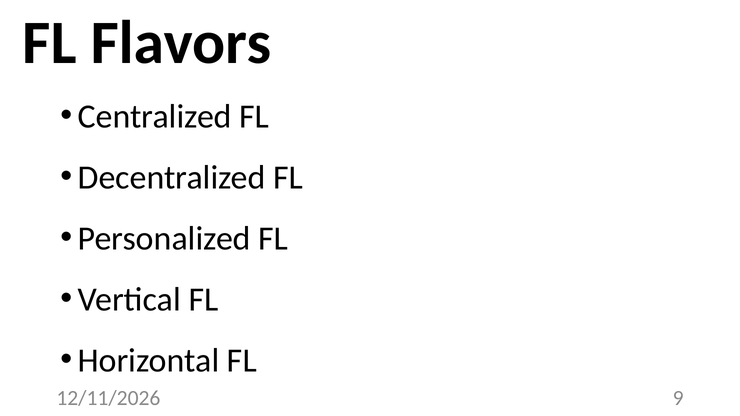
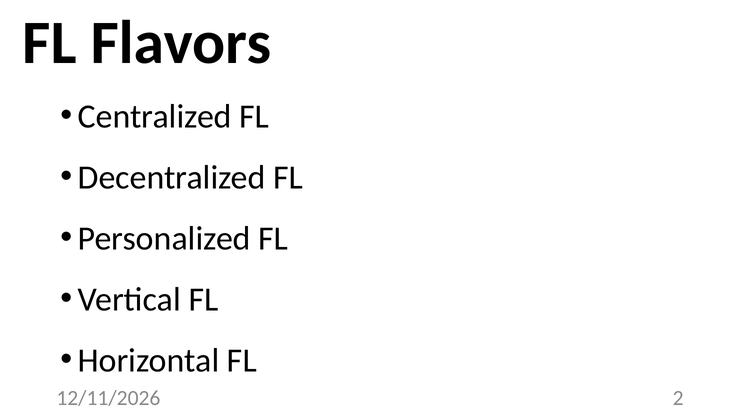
9: 9 -> 2
